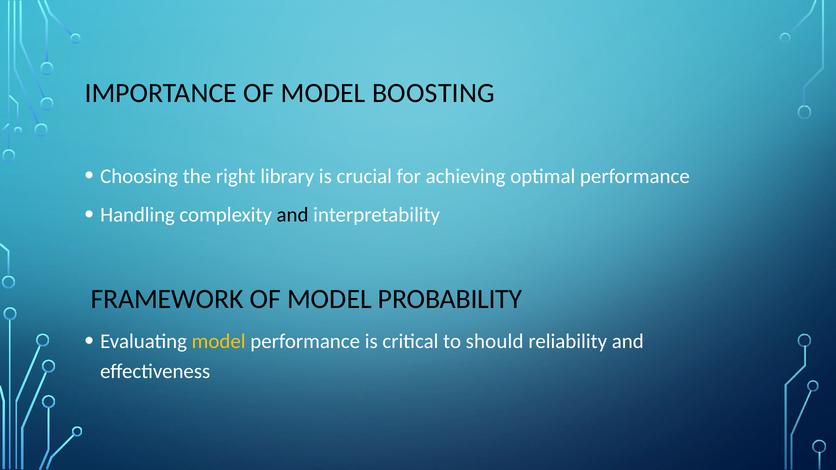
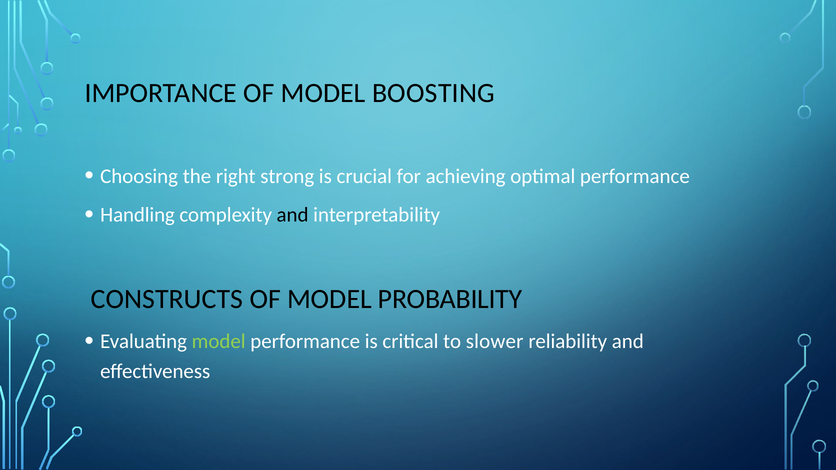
library: library -> strong
FRAMEWORK: FRAMEWORK -> CONSTRUCTS
model at (219, 342) colour: yellow -> light green
should: should -> slower
